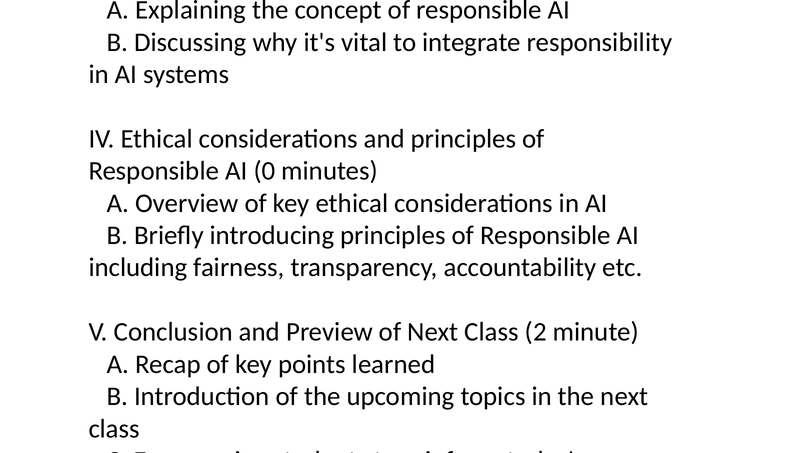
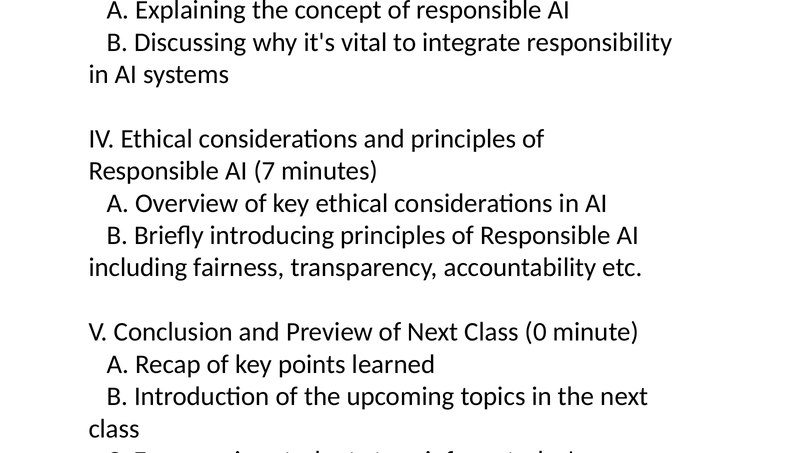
0: 0 -> 7
Class 2: 2 -> 0
